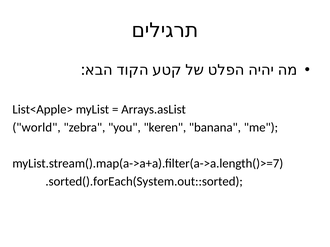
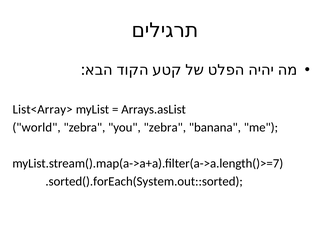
List<Apple>: List<Apple> -> List<Array>
you keren: keren -> zebra
